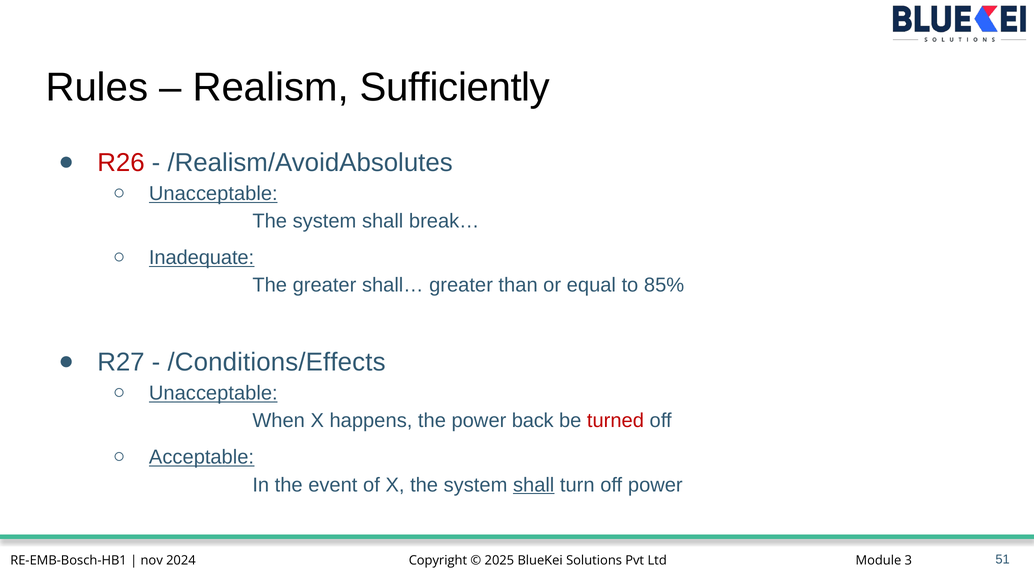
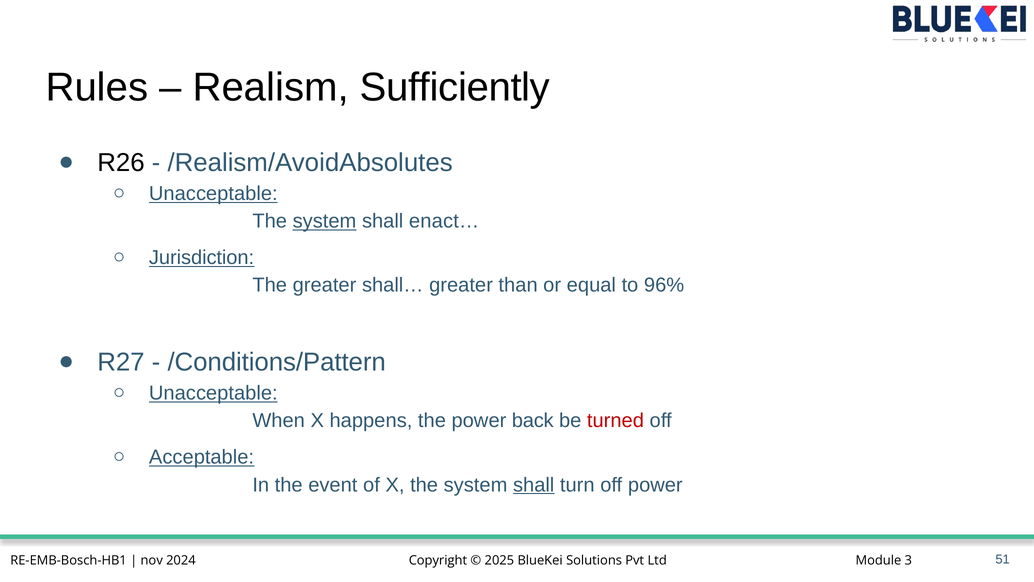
R26 colour: red -> black
system at (325, 221) underline: none -> present
break…: break… -> enact…
Inadequate: Inadequate -> Jurisdiction
85%: 85% -> 96%
/Conditions/Effects: /Conditions/Effects -> /Conditions/Pattern
